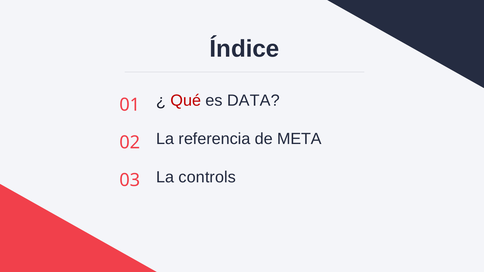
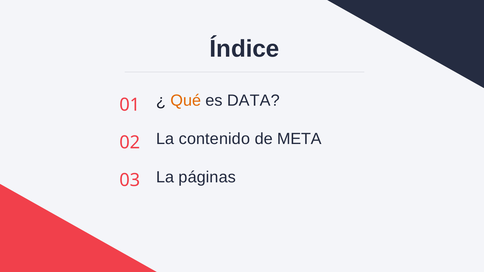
Qué colour: red -> orange
referencia: referencia -> contenido
controls: controls -> páginas
